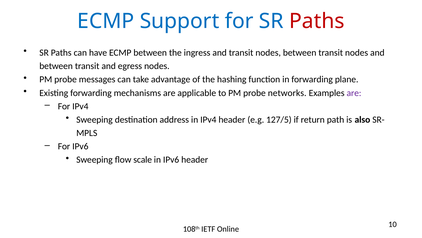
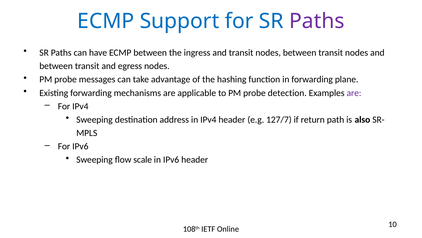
Paths at (317, 21) colour: red -> purple
networks: networks -> detection
127/5: 127/5 -> 127/7
